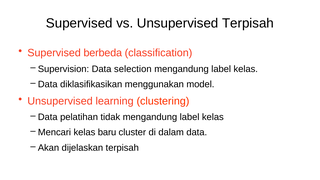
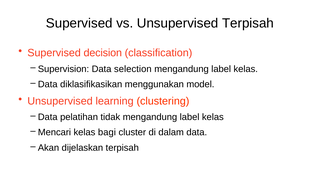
berbeda: berbeda -> decision
baru: baru -> bagi
